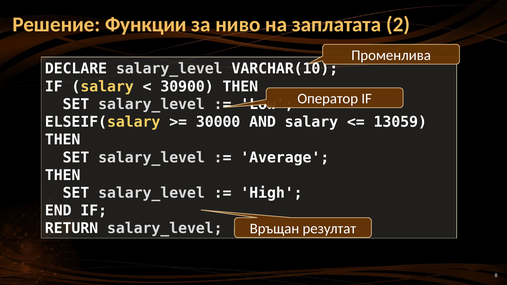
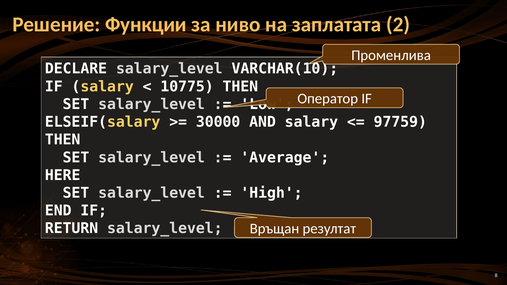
30900: 30900 -> 10775
13059: 13059 -> 97759
THEN at (63, 175): THEN -> HERE
